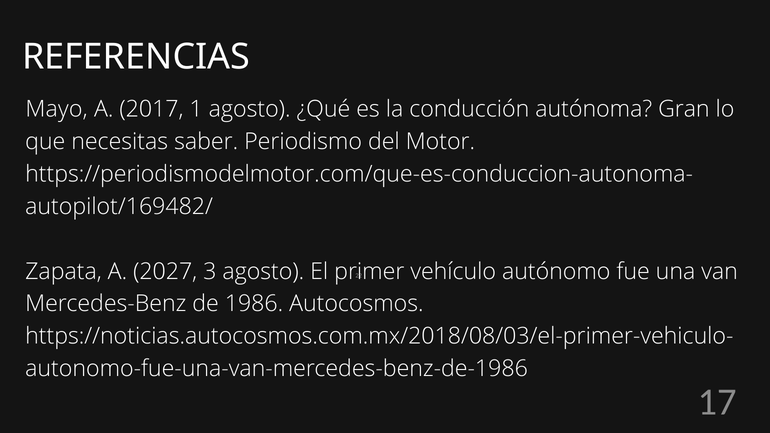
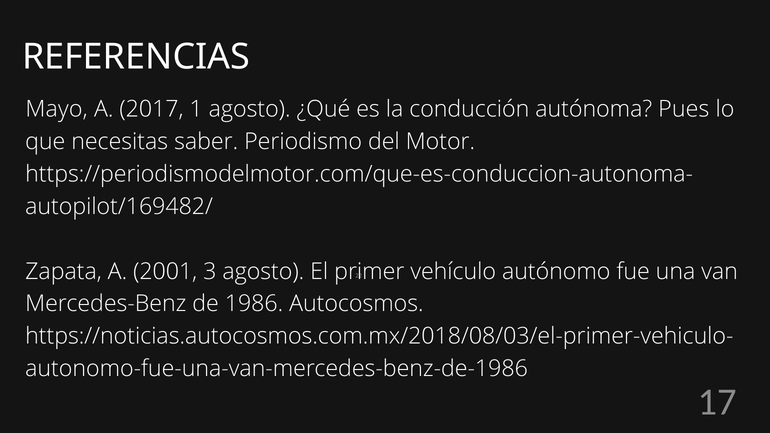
Gran: Gran -> Pues
2027: 2027 -> 2001
